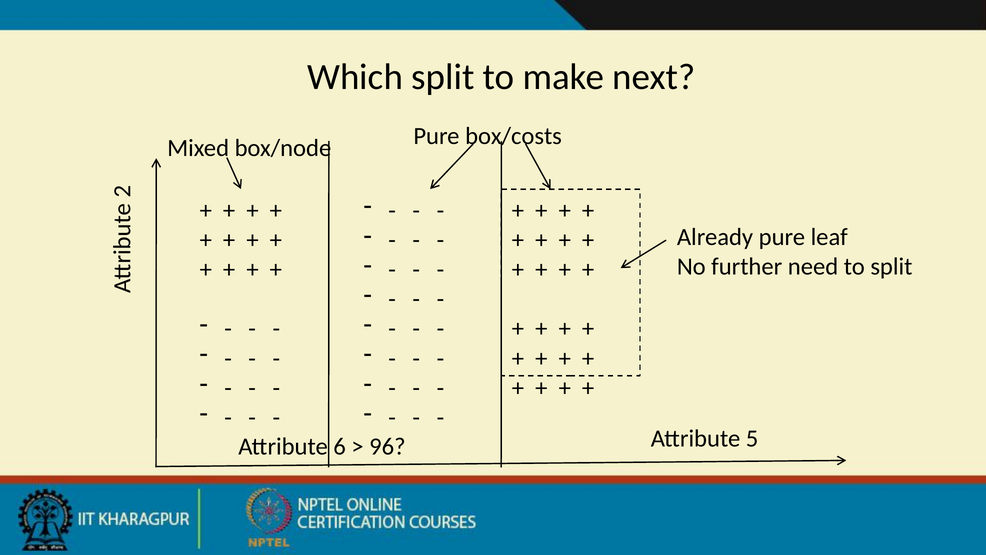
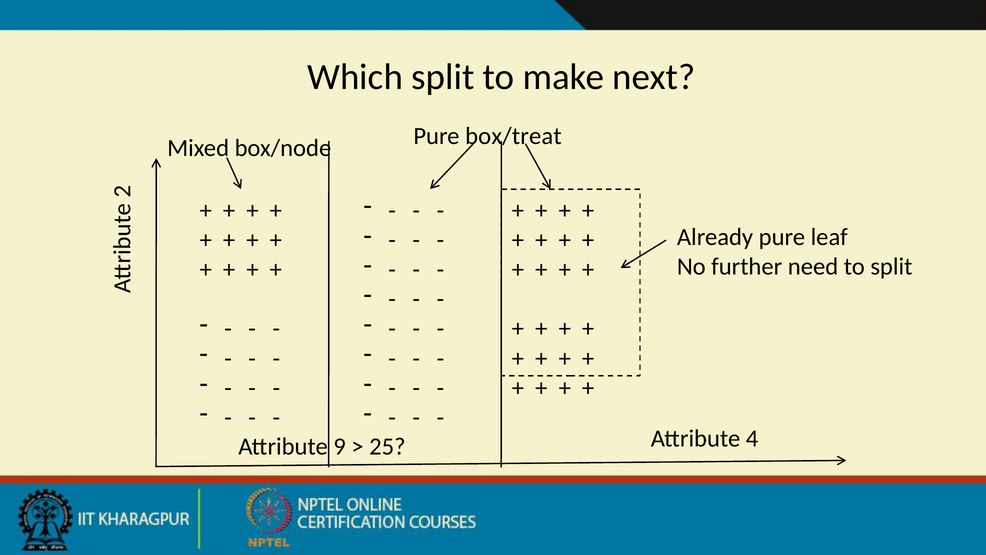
box/costs: box/costs -> box/treat
5: 5 -> 4
6: 6 -> 9
96: 96 -> 25
